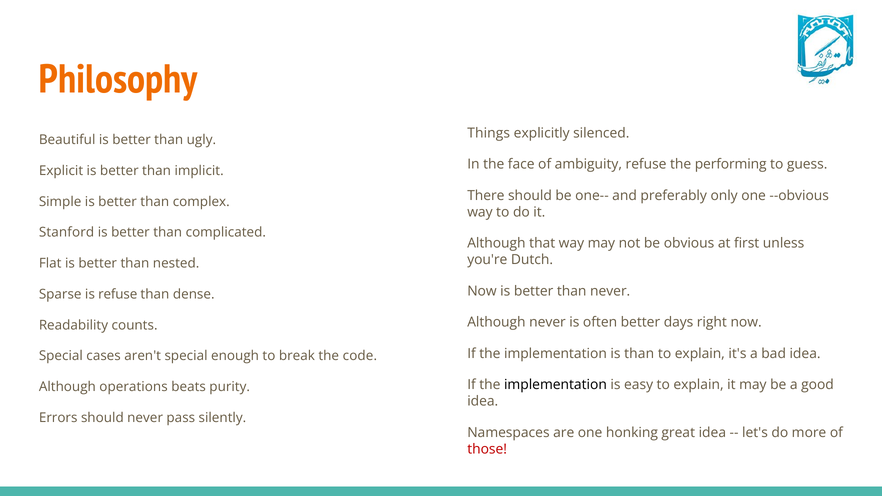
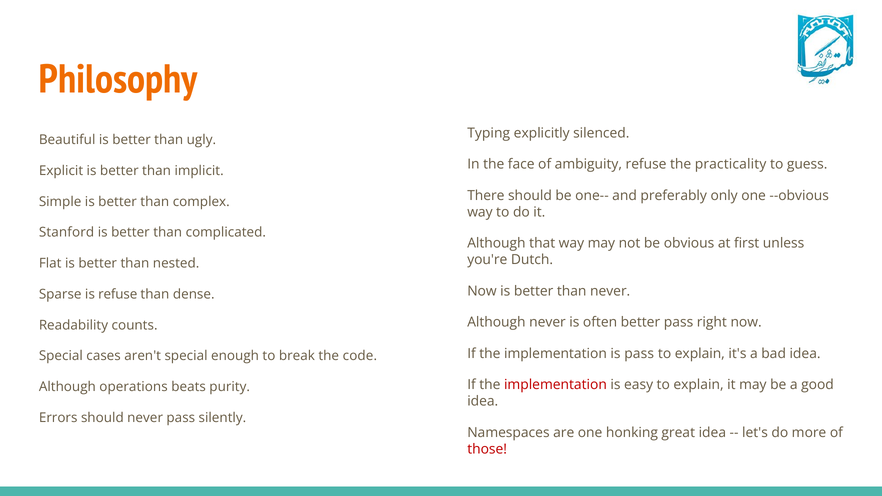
Things: Things -> Typing
performing: performing -> practicality
better days: days -> pass
is than: than -> pass
implementation at (555, 385) colour: black -> red
